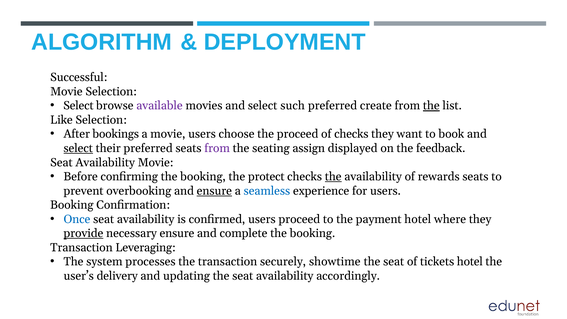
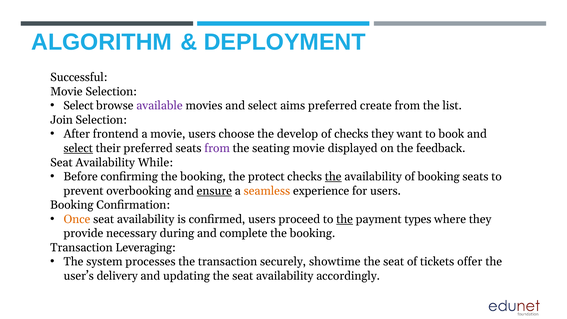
such: such -> aims
the at (431, 106) underline: present -> none
Like: Like -> Join
bookings: bookings -> frontend
the proceed: proceed -> develop
seating assign: assign -> movie
Availability Movie: Movie -> While
of rewards: rewards -> booking
seamless colour: blue -> orange
Once colour: blue -> orange
the at (345, 219) underline: none -> present
payment hotel: hotel -> types
provide underline: present -> none
necessary ensure: ensure -> during
tickets hotel: hotel -> offer
